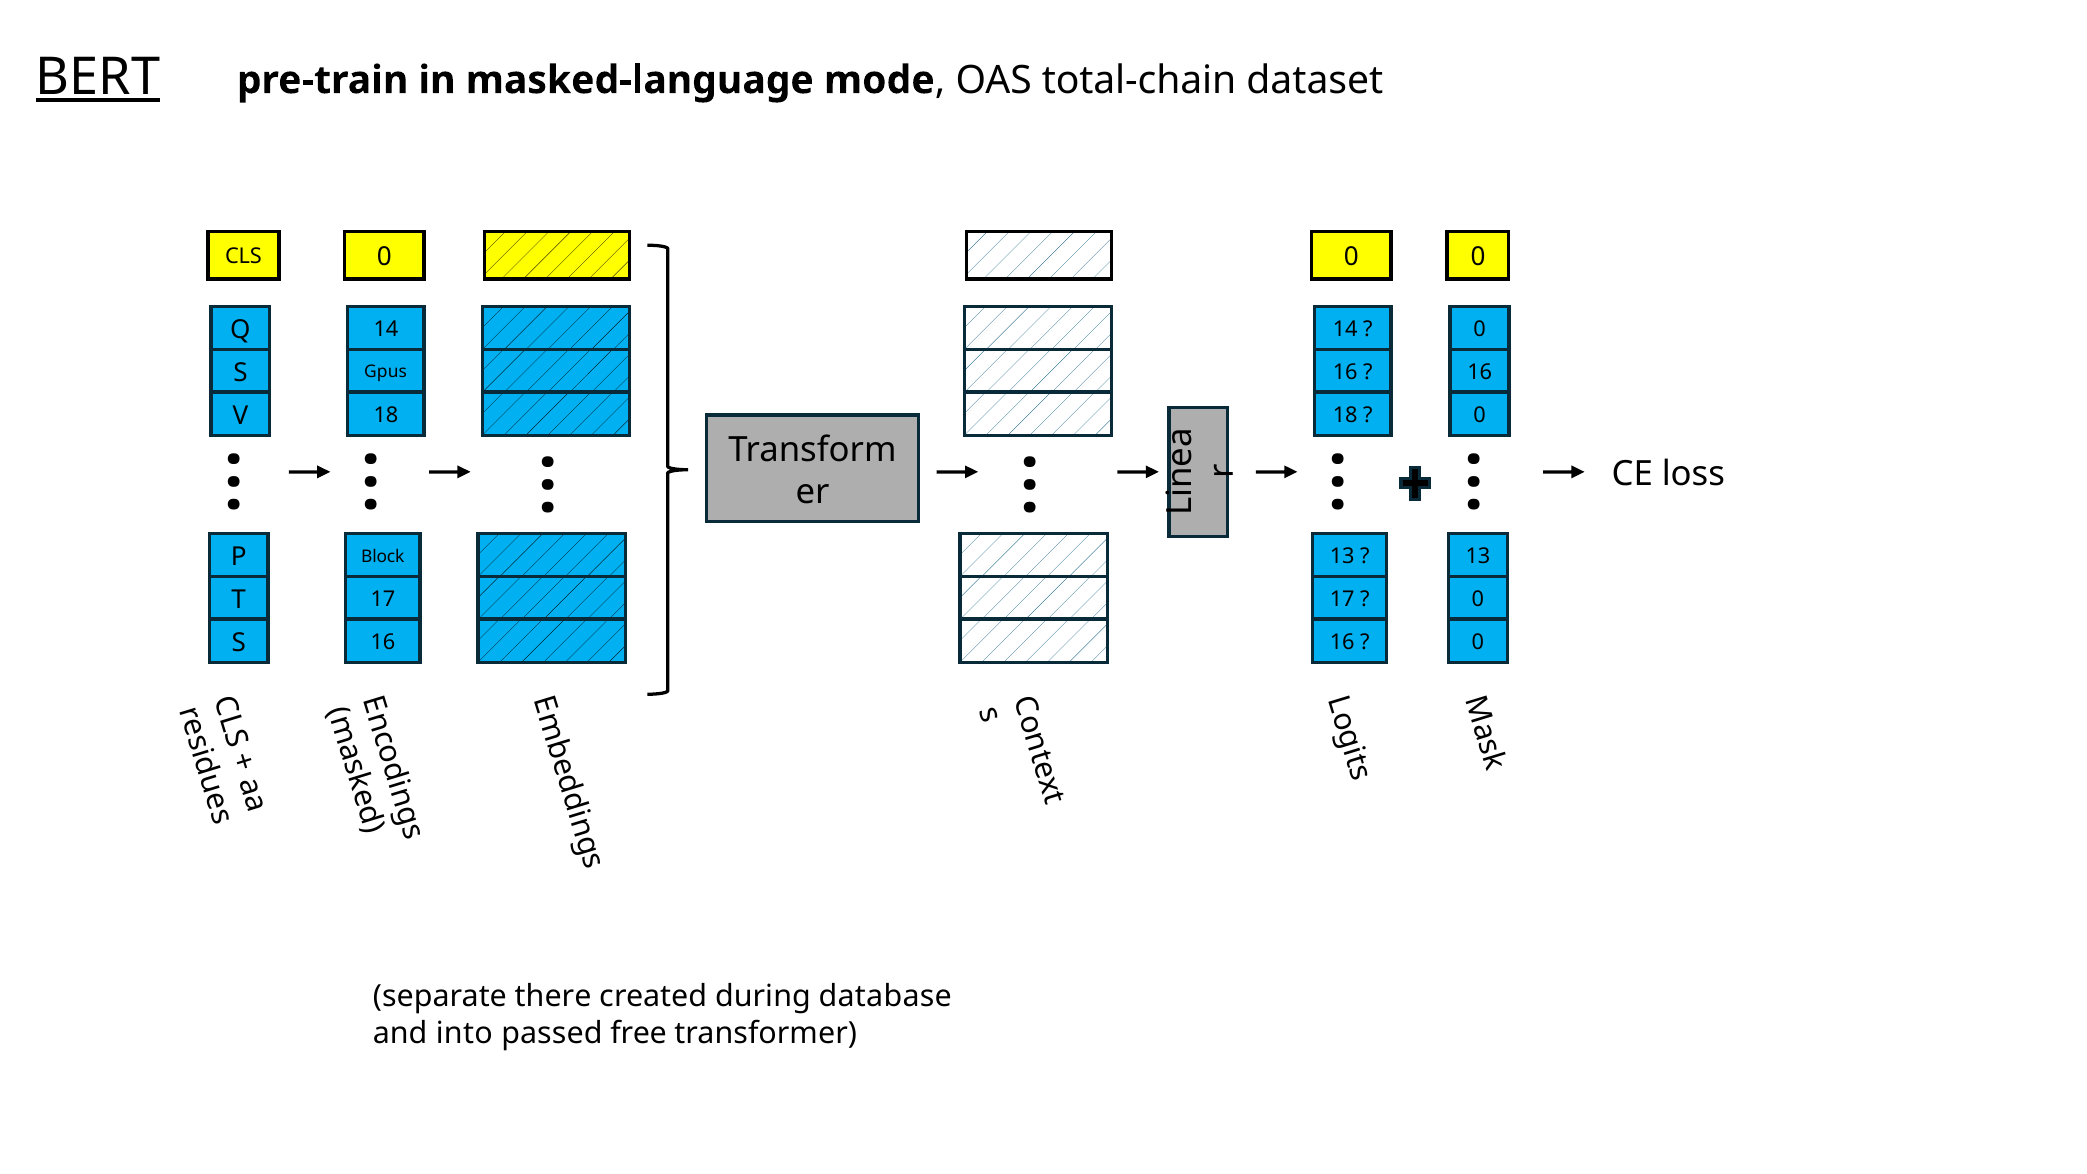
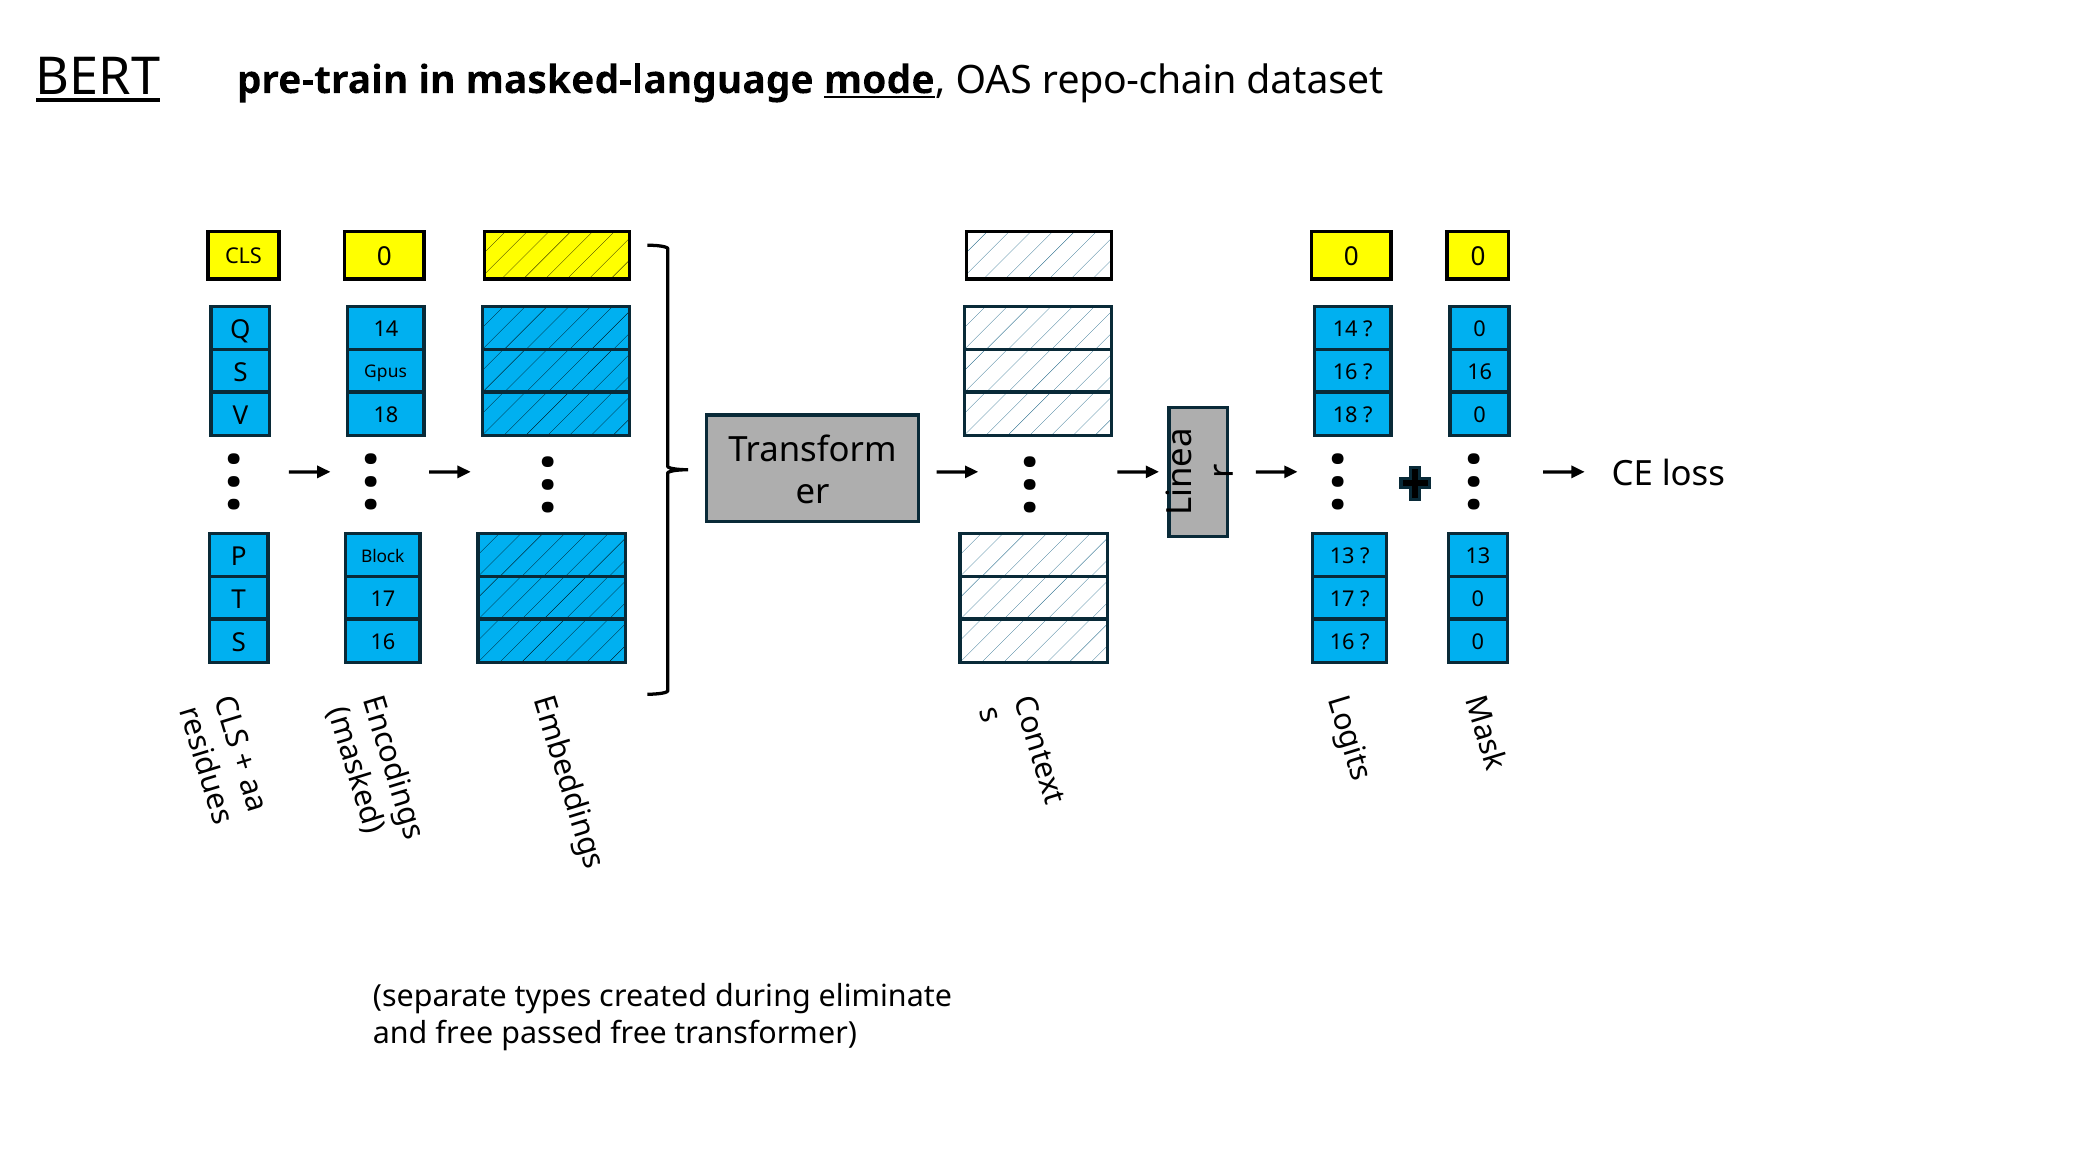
mode underline: none -> present
total-chain: total-chain -> repo-chain
there: there -> types
database: database -> eliminate
and into: into -> free
